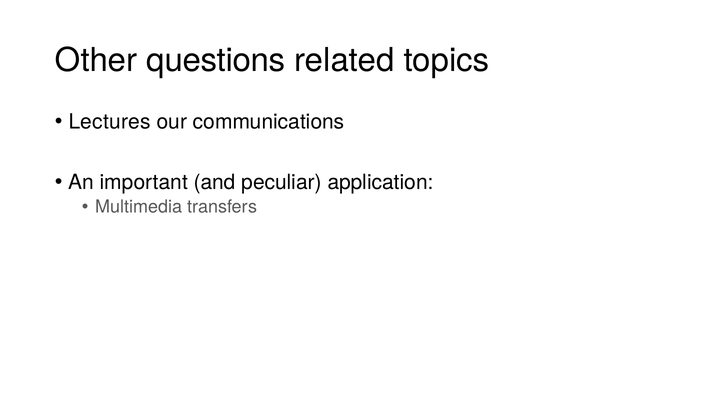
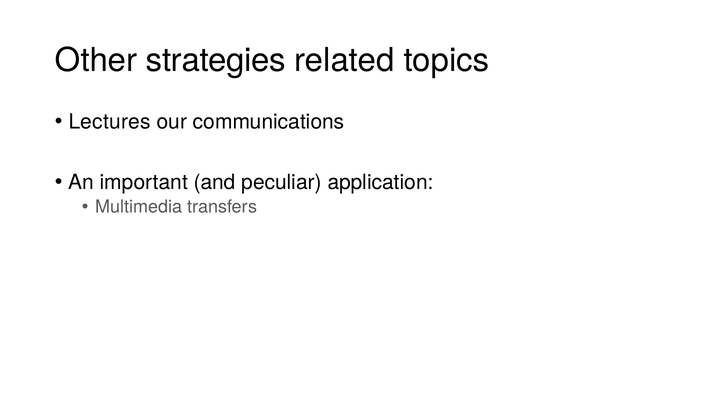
questions: questions -> strategies
